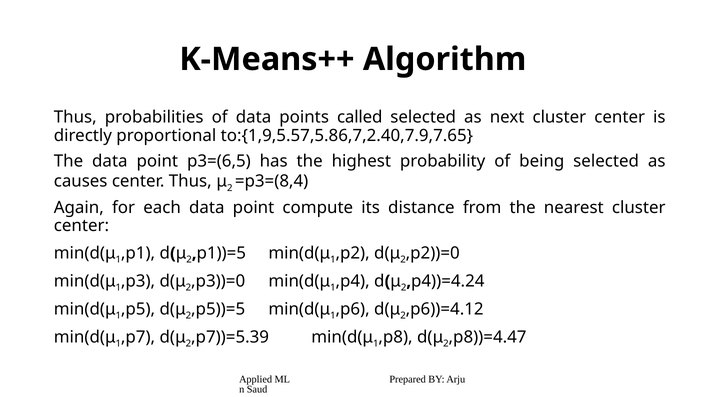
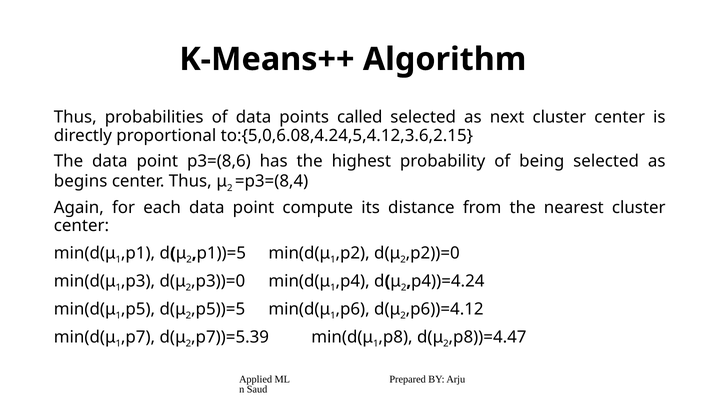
to:{1,9,5.57,5.86,7,2.40,7.9,7.65: to:{1,9,5.57,5.86,7,2.40,7.9,7.65 -> to:{5,0,6.08,4.24,5,4.12,3.6,2.15
p3=(6,5: p3=(6,5 -> p3=(8,6
causes: causes -> begins
